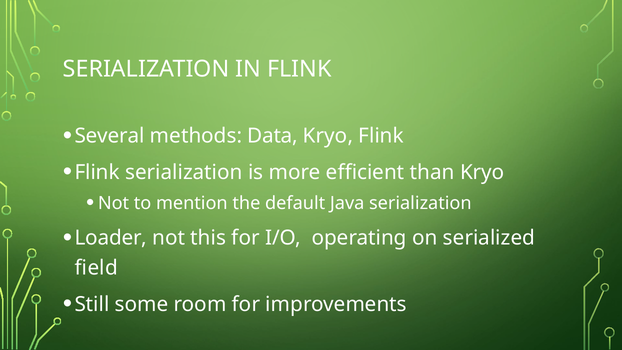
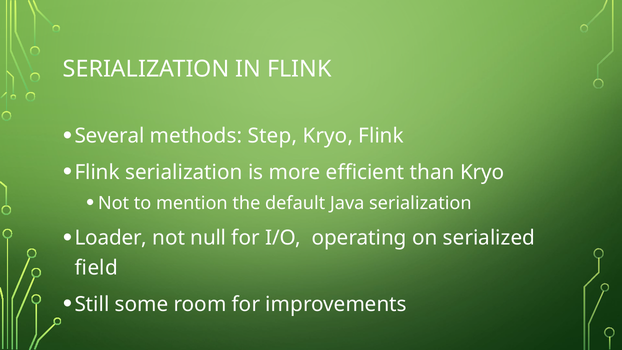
Data: Data -> Step
this: this -> null
